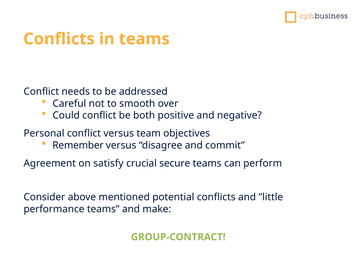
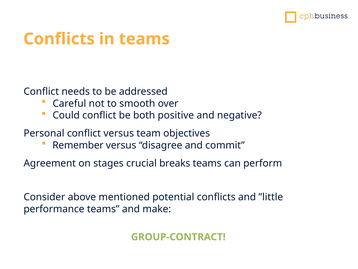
satisfy: satisfy -> stages
secure: secure -> breaks
